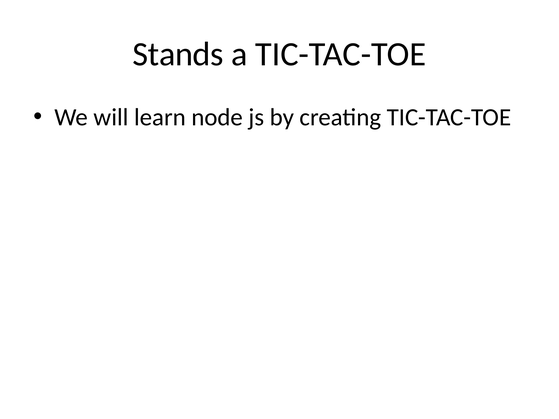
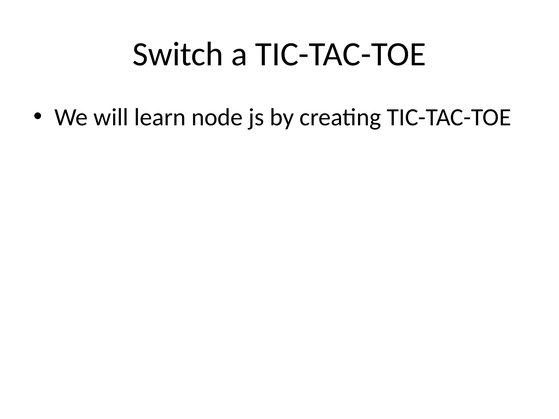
Stands: Stands -> Switch
